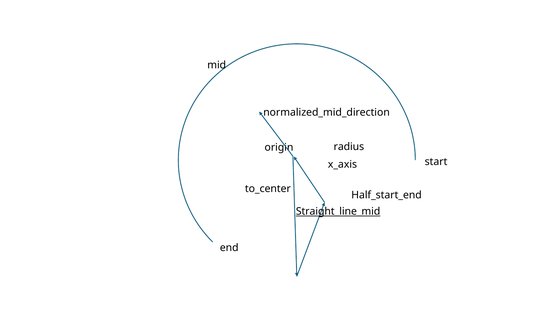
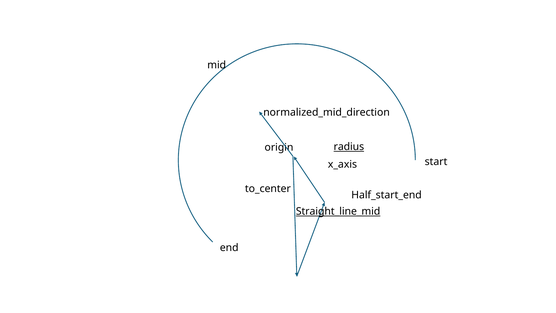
radius underline: none -> present
